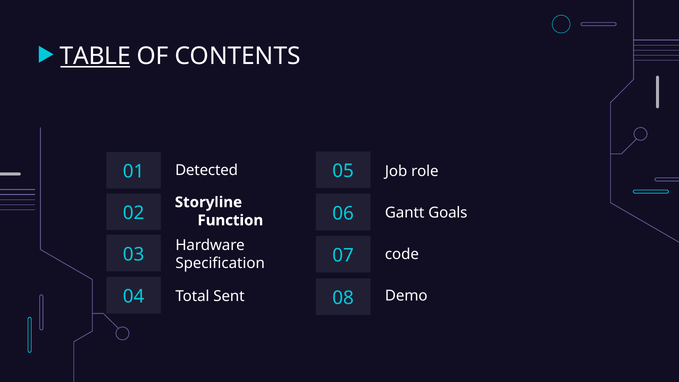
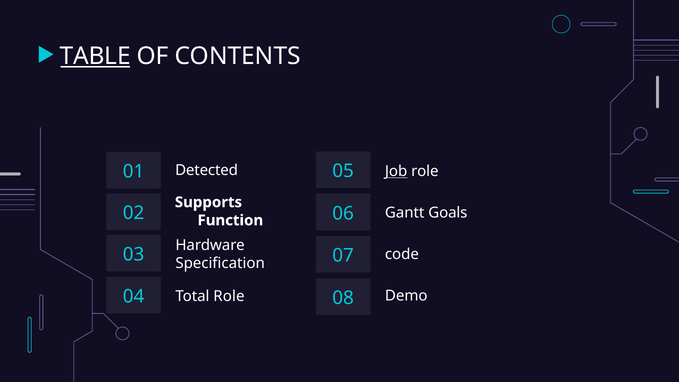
Job underline: none -> present
Storyline: Storyline -> Supports
Total Sent: Sent -> Role
